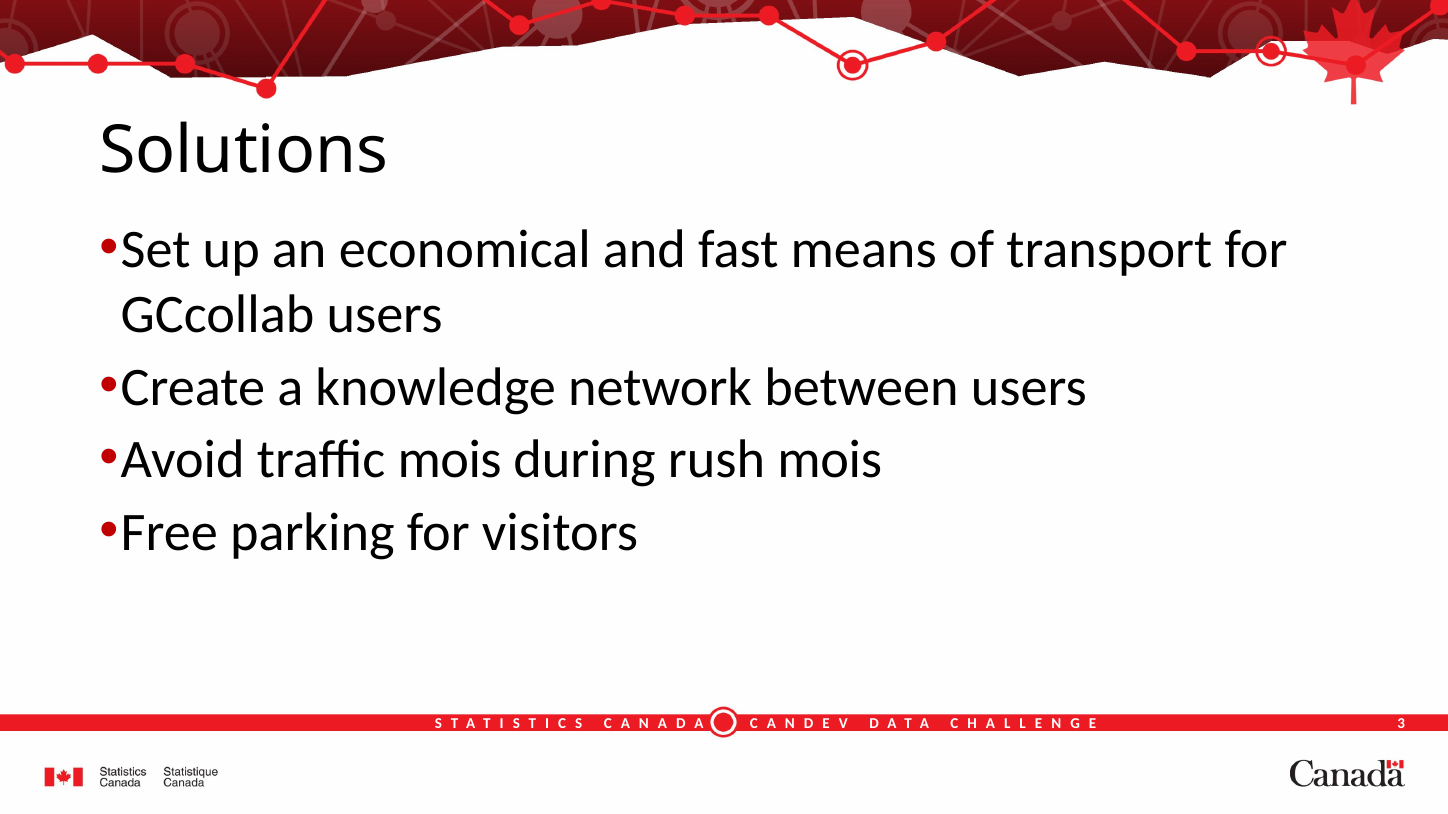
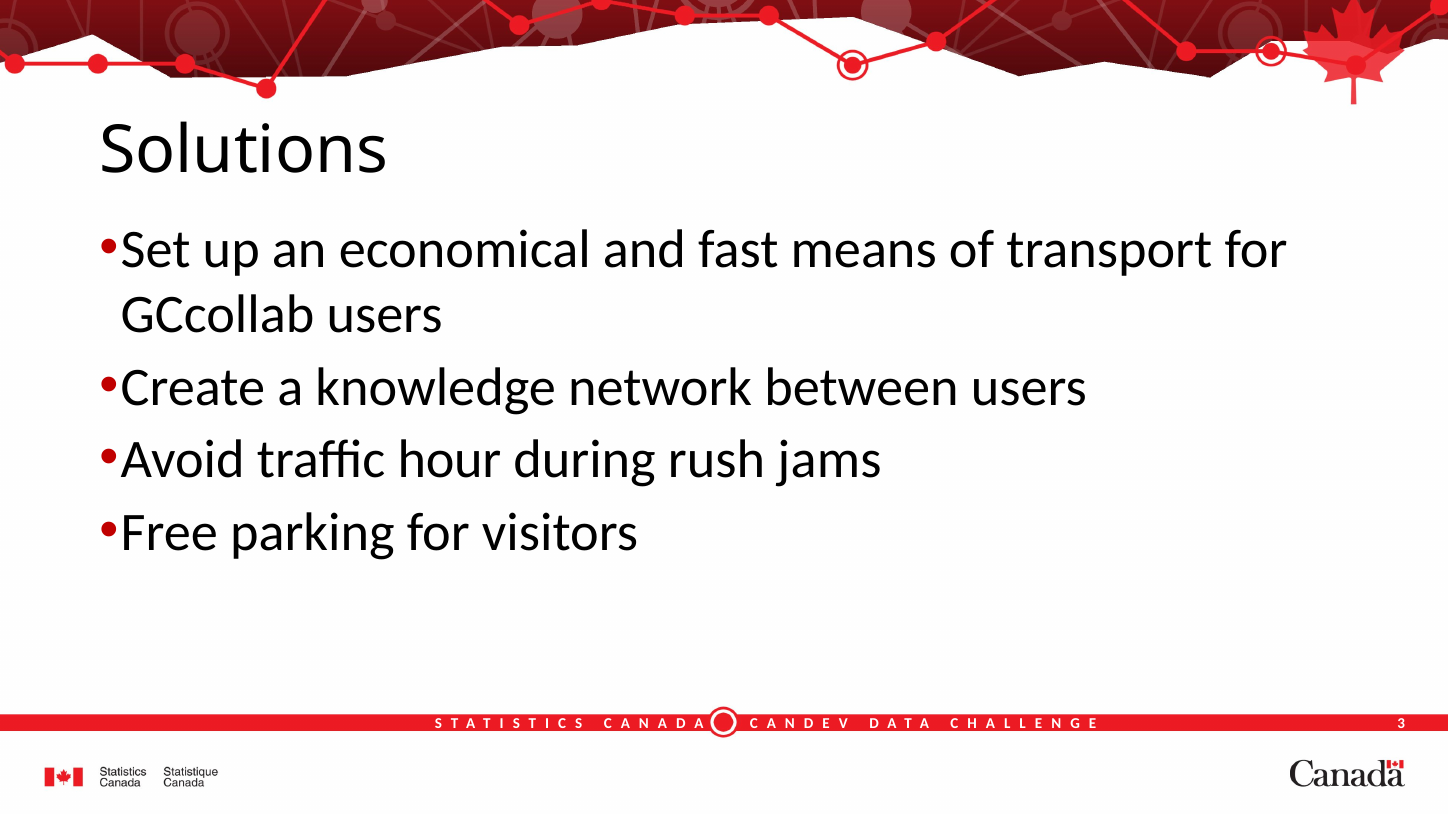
traffic mois: mois -> hour
rush mois: mois -> jams
